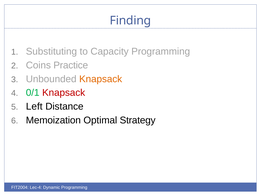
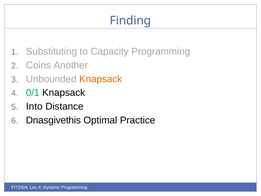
Practice: Practice -> Another
Knapsack at (64, 93) colour: red -> black
Left: Left -> Into
Memoization: Memoization -> Dnasgivethis
Strategy: Strategy -> Practice
